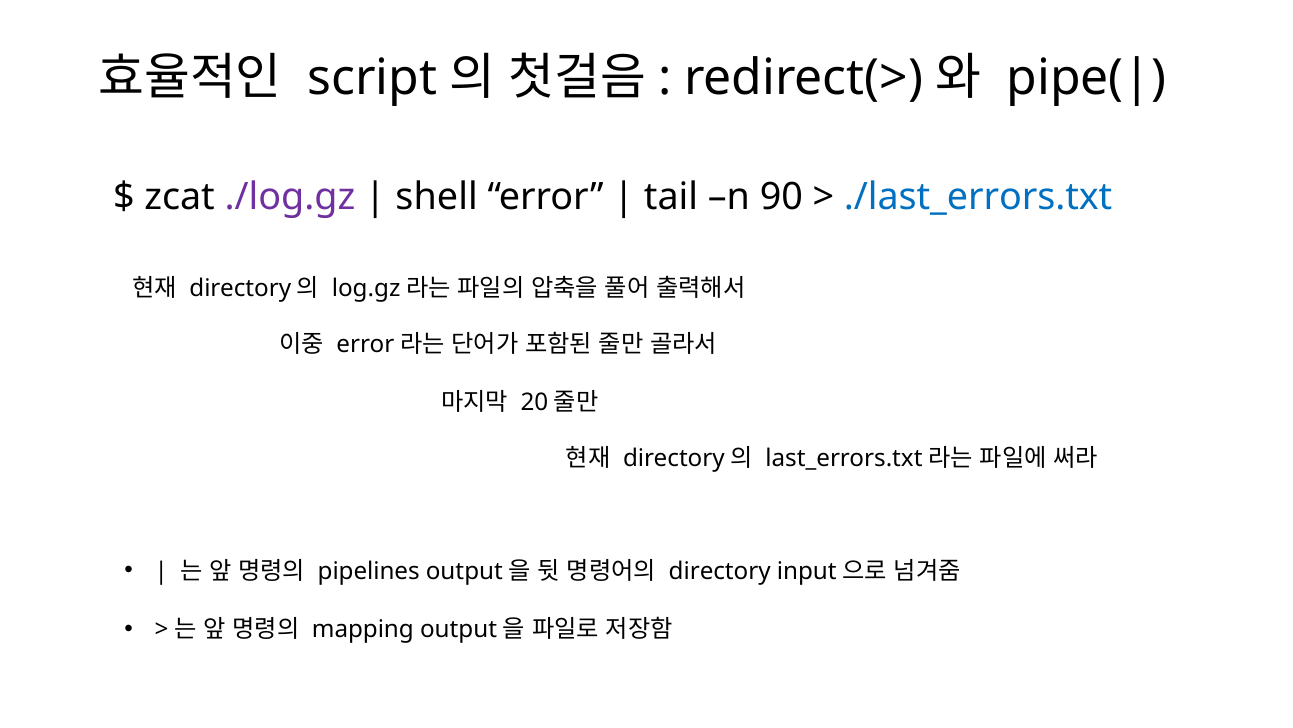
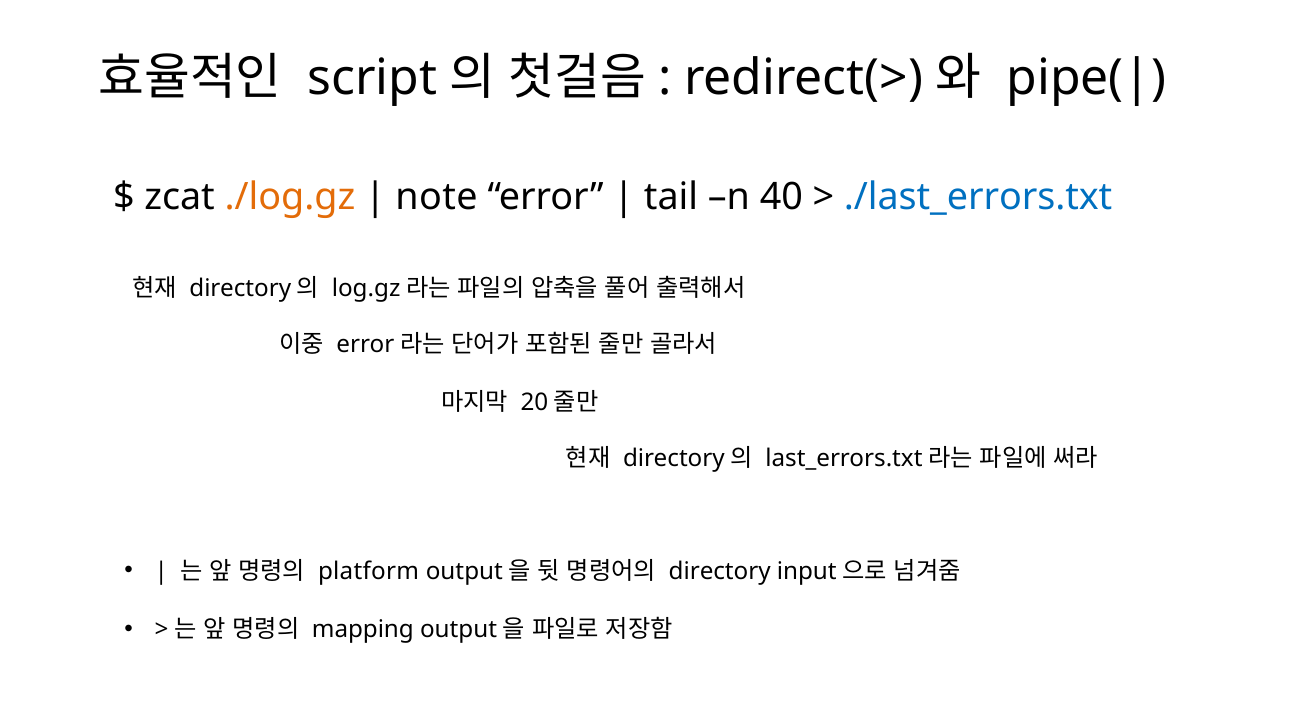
./log.gz colour: purple -> orange
shell: shell -> note
90: 90 -> 40
pipelines: pipelines -> platform
